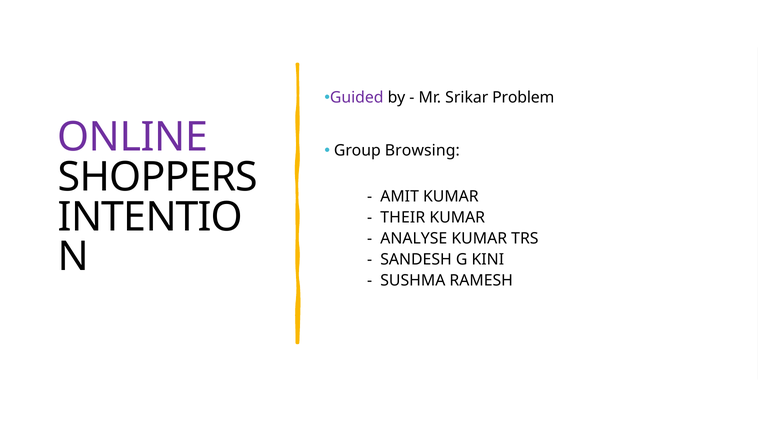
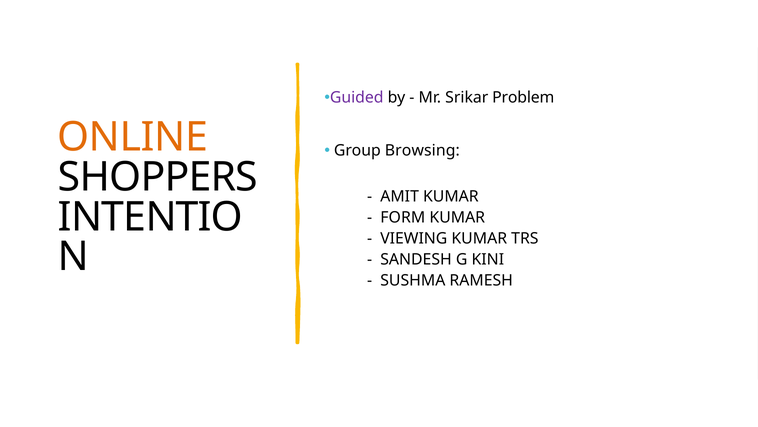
ONLINE colour: purple -> orange
THEIR: THEIR -> FORM
ANALYSE: ANALYSE -> VIEWING
